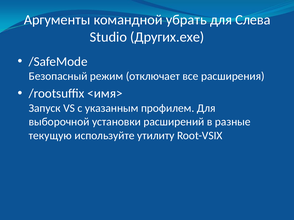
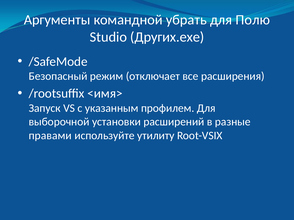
Слева: Слева -> Полю
текущую: текущую -> правами
